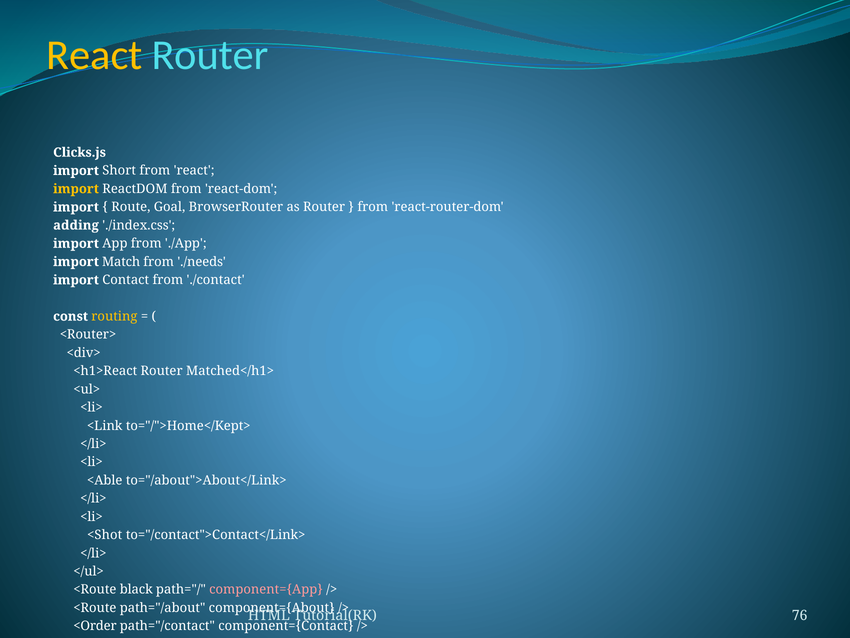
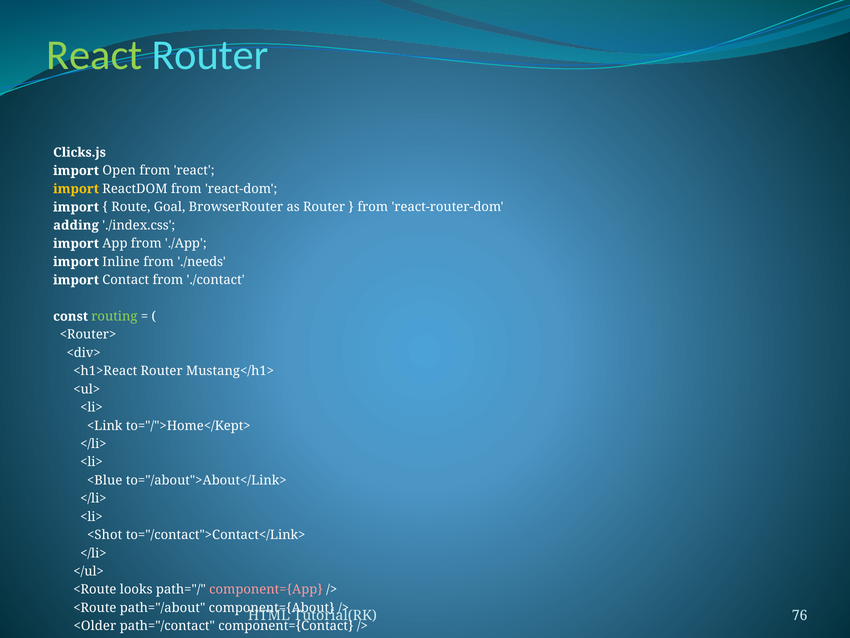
React at (94, 55) colour: yellow -> light green
Short: Short -> Open
Match: Match -> Inline
routing colour: yellow -> light green
Matched</h1>: Matched</h1> -> Mustang</h1>
<Able: <Able -> <Blue
black: black -> looks
<Order: <Order -> <Older
